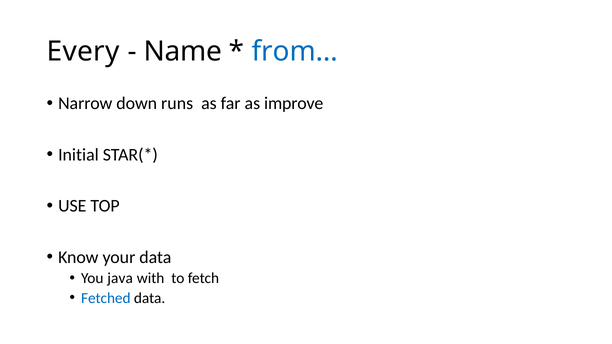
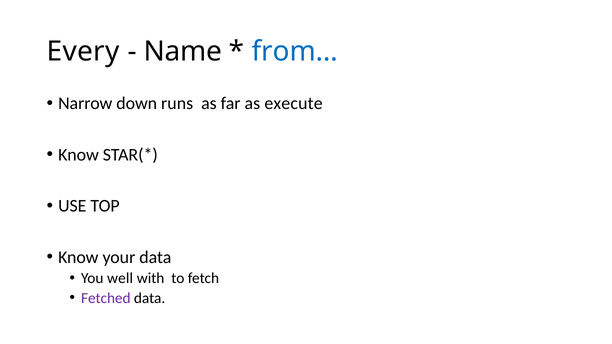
improve: improve -> execute
Initial at (78, 155): Initial -> Know
java: java -> well
Fetched colour: blue -> purple
